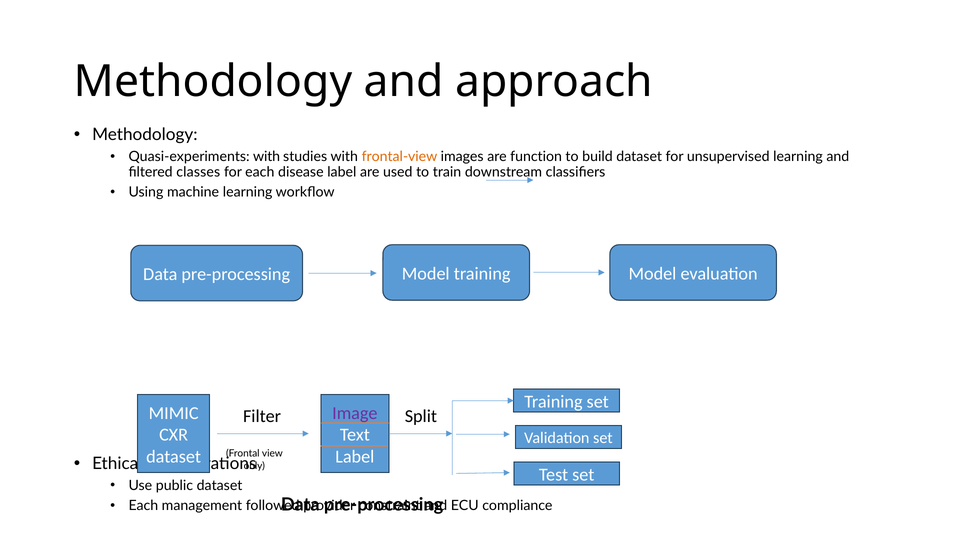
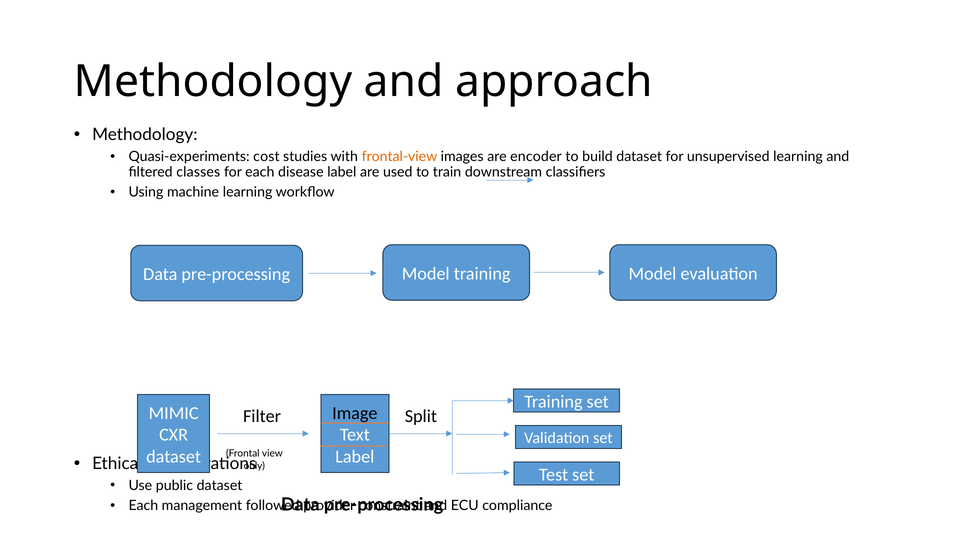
Quasi-experiments with: with -> cost
function: function -> encoder
Image colour: purple -> black
